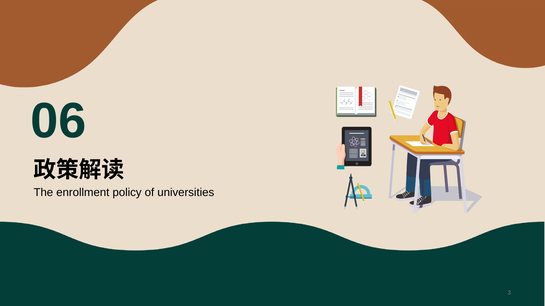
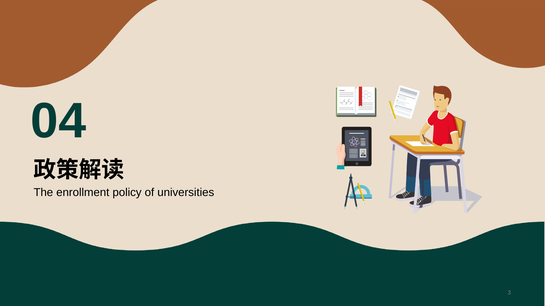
6: 6 -> 4
